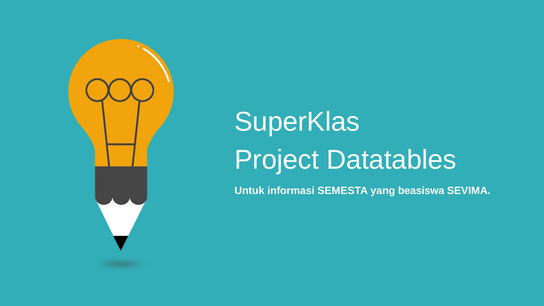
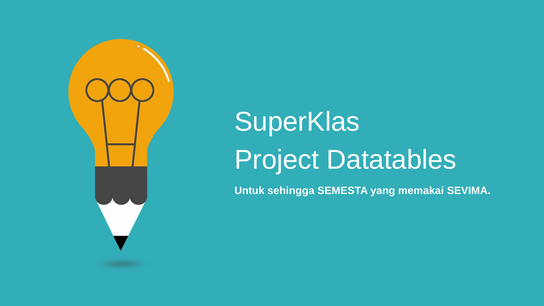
informasi: informasi -> sehingga
beasiswa: beasiswa -> memakai
